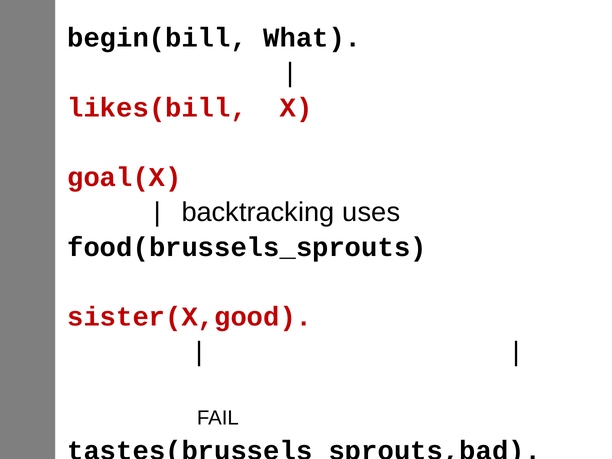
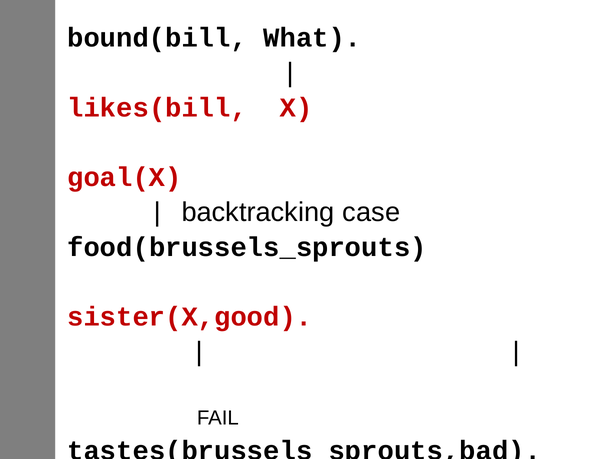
begin(bill: begin(bill -> bound(bill
uses: uses -> case
